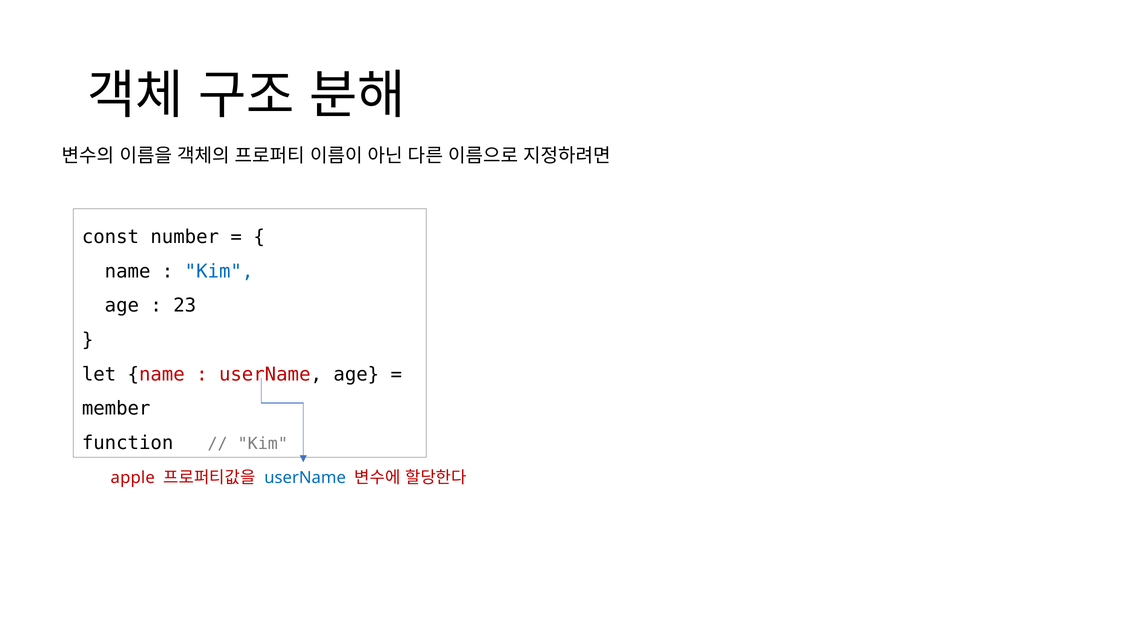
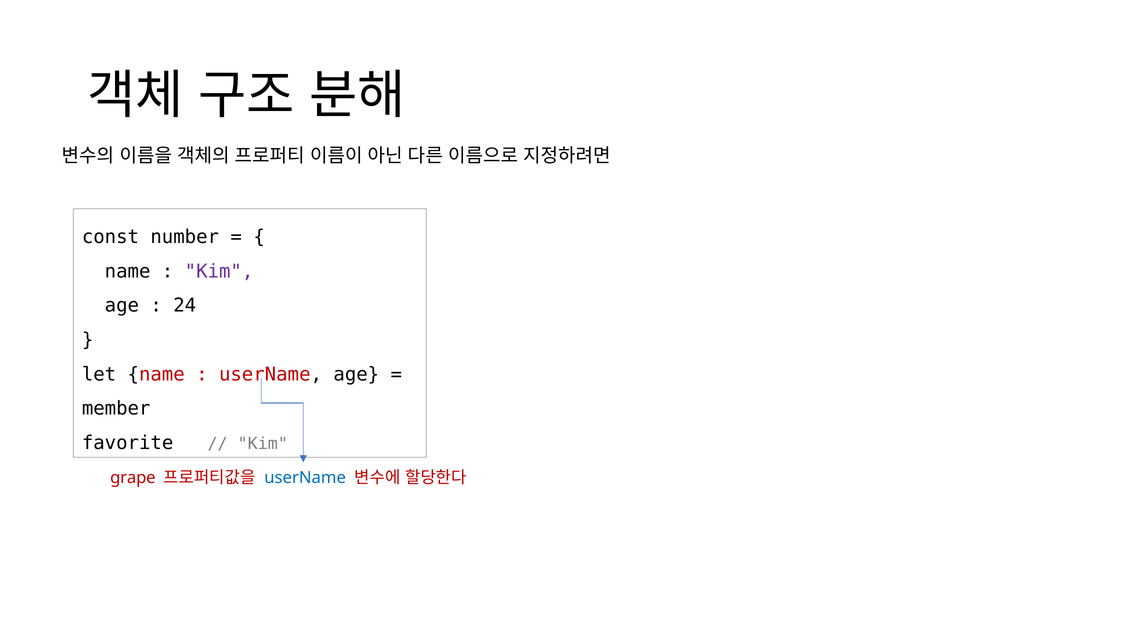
Kim at (219, 271) colour: blue -> purple
23: 23 -> 24
function: function -> favorite
apple: apple -> grape
